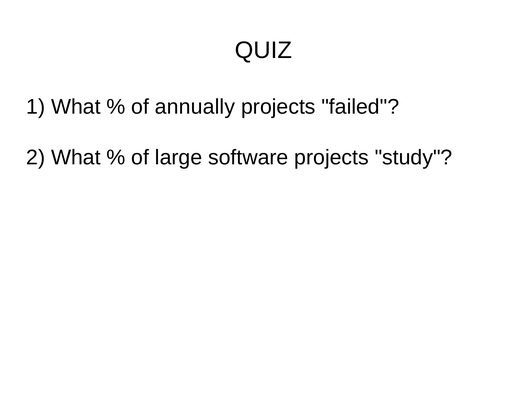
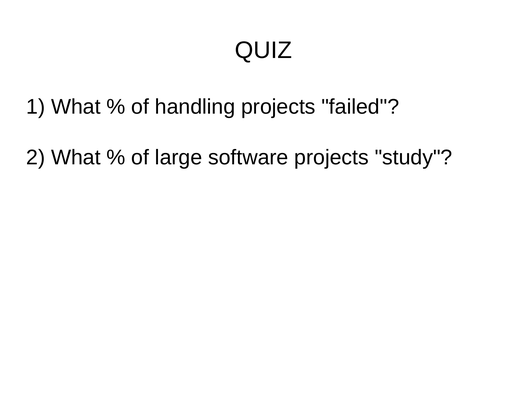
annually: annually -> handling
